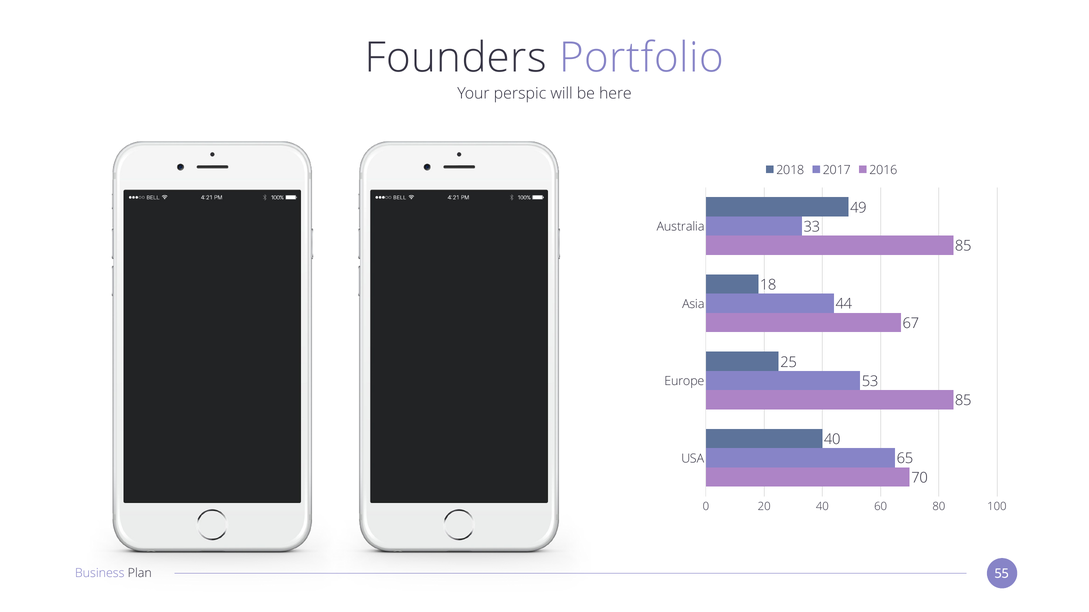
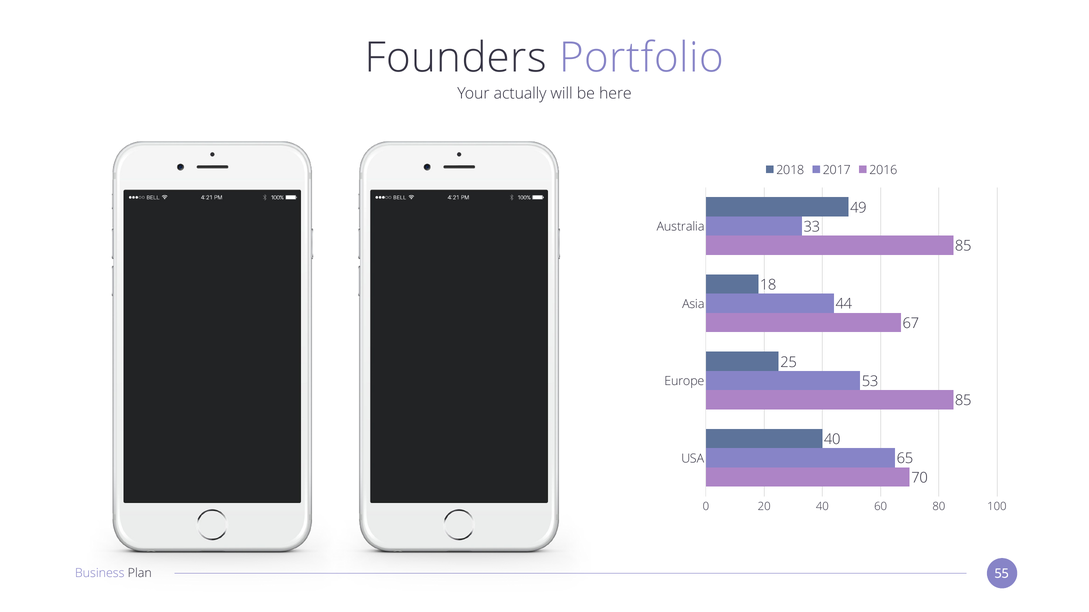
perspic: perspic -> actually
